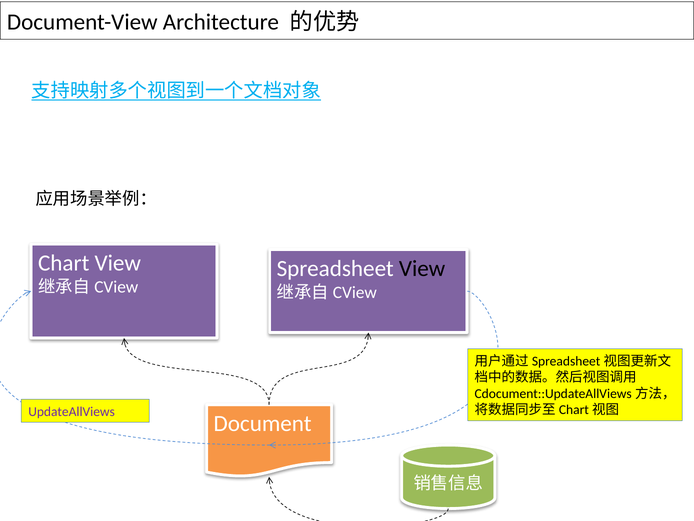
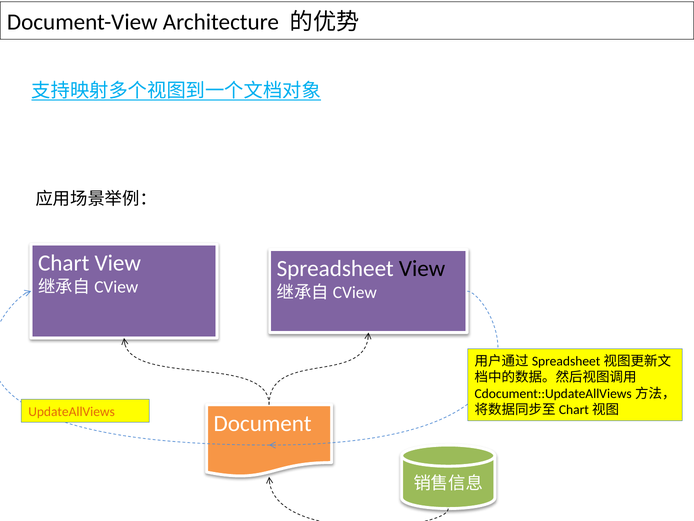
UpdateAllViews colour: purple -> orange
